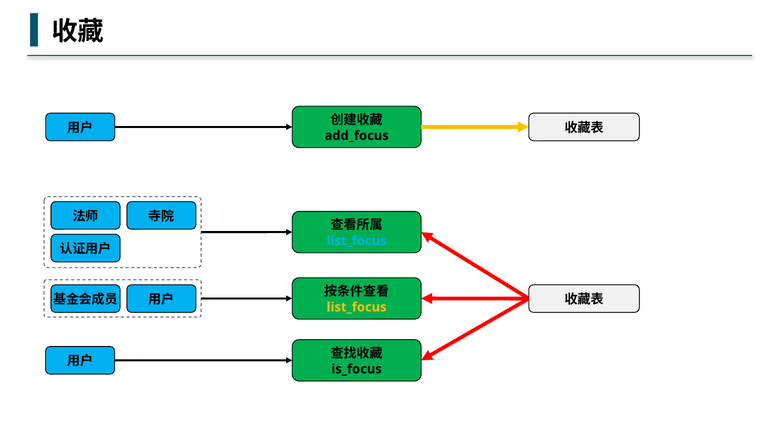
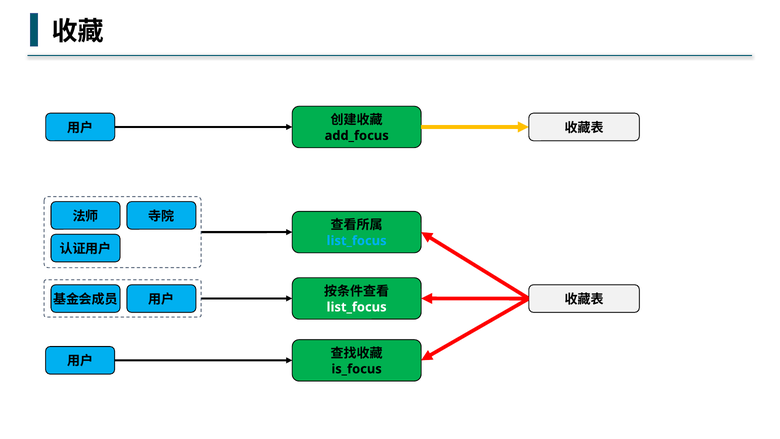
list_focus at (357, 307) colour: yellow -> white
